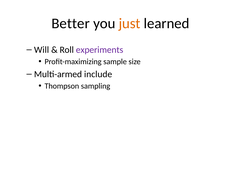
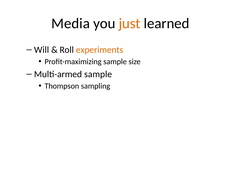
Better: Better -> Media
experiments colour: purple -> orange
Multi-armed include: include -> sample
